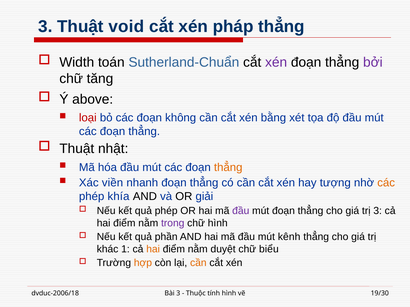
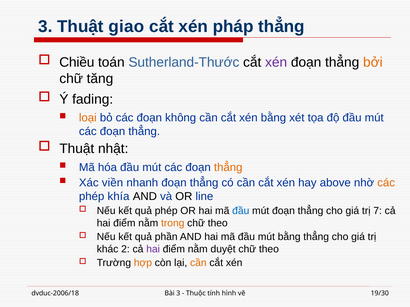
void: void -> giao
Width: Width -> Chiều
Sutherland-Chuẩn: Sutherland-Chuẩn -> Sutherland-Thước
bởi colour: purple -> orange
above: above -> fading
loại colour: red -> orange
tượng: tượng -> above
giải: giải -> line
đầu at (241, 211) colour: purple -> blue
trị 3: 3 -> 7
trong colour: purple -> orange
hình at (218, 223): hình -> theo
mút kênh: kênh -> bằng
1: 1 -> 2
hai at (153, 249) colour: orange -> purple
biểu at (269, 249): biểu -> theo
